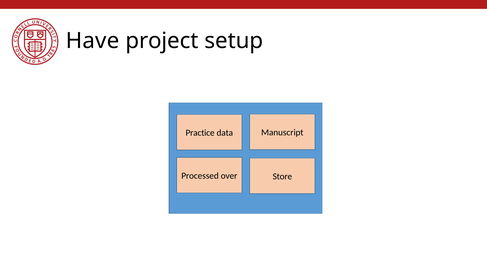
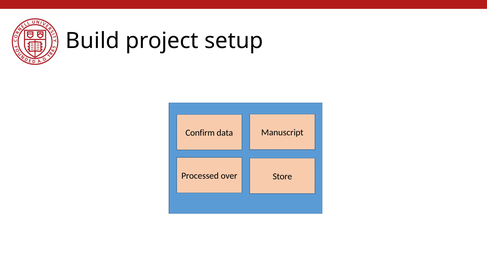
Have: Have -> Build
Practice: Practice -> Confirm
